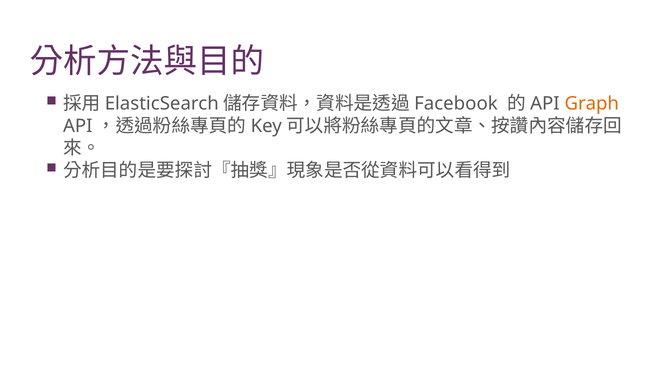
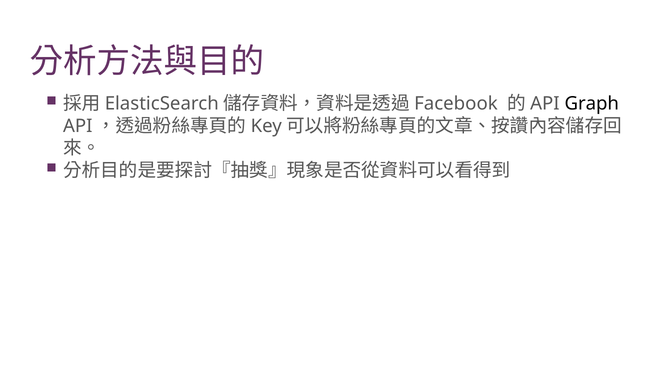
Graph colour: orange -> black
